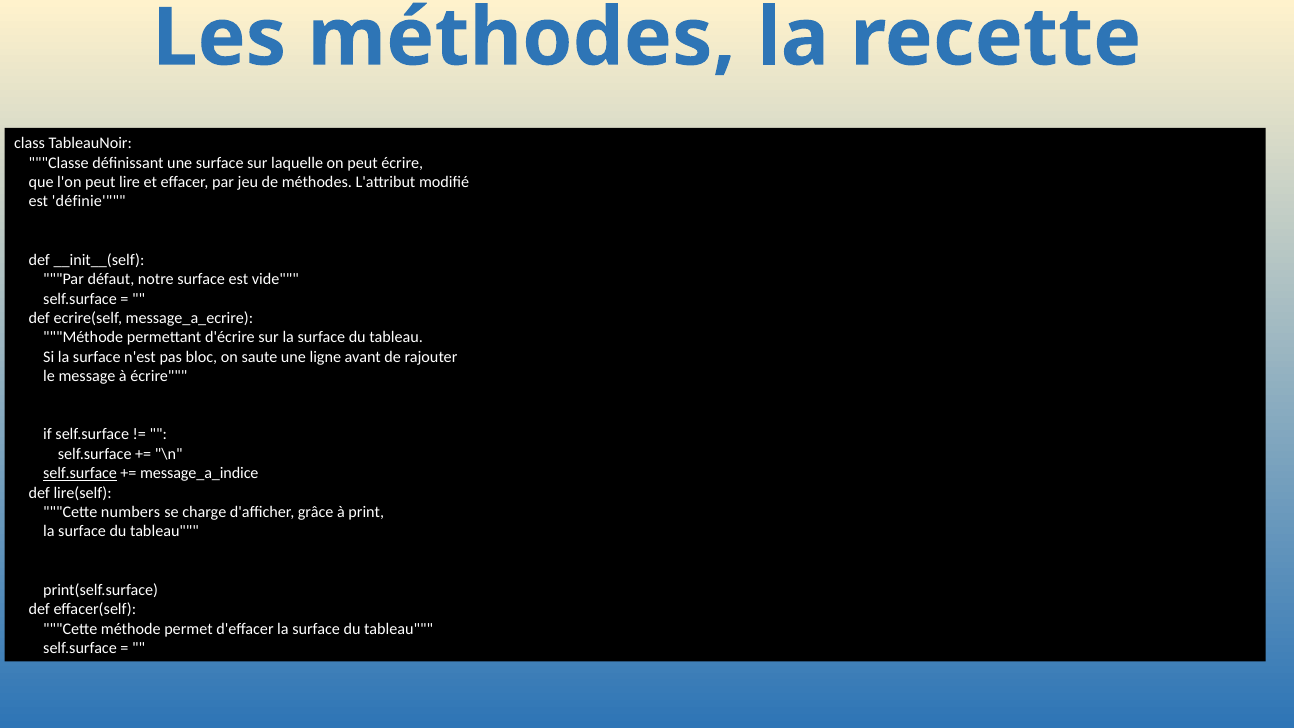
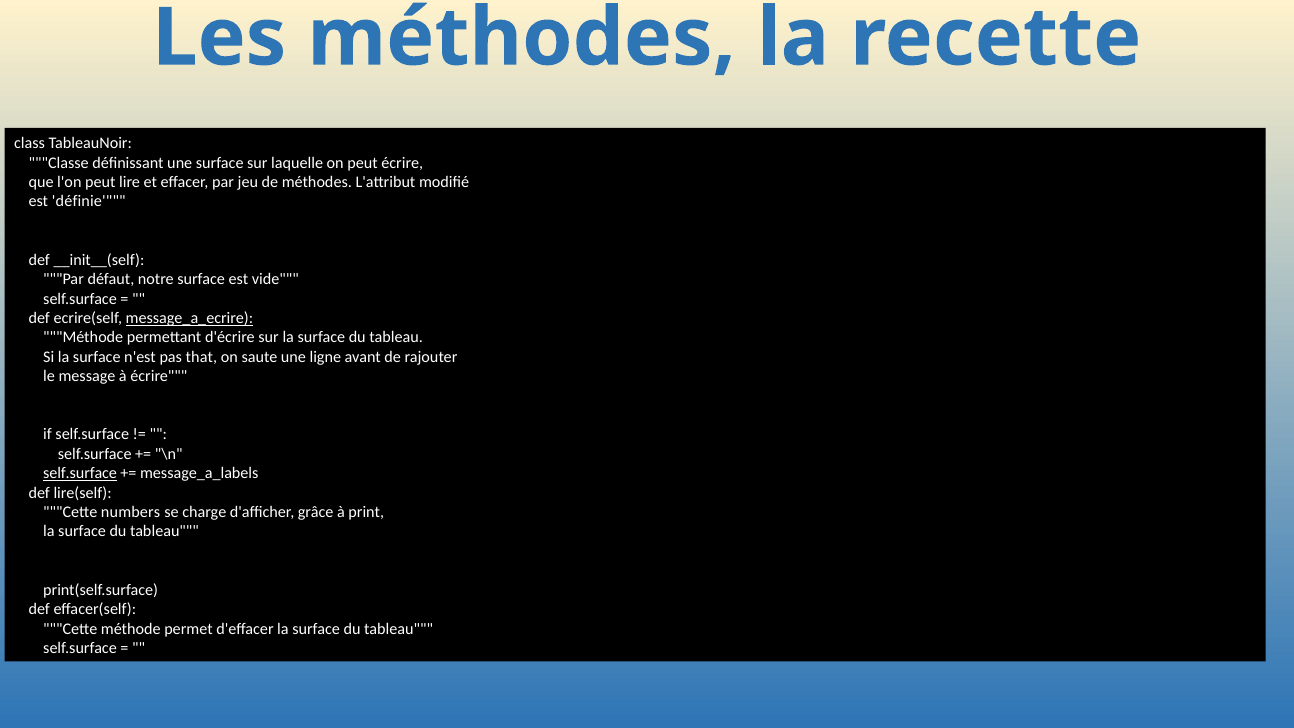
message_a_ecrire underline: none -> present
bloc: bloc -> that
message_a_indice: message_a_indice -> message_a_labels
